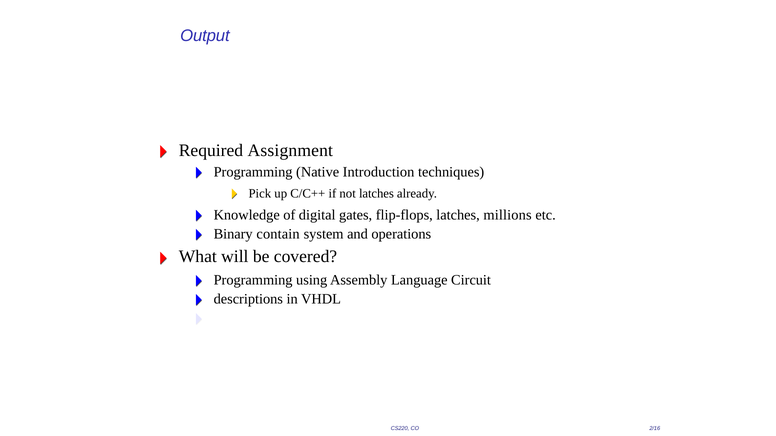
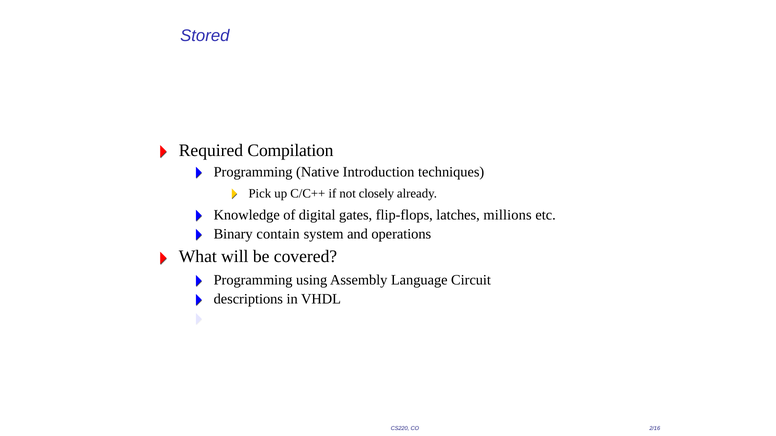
Output: Output -> Stored
Assignment: Assignment -> Compilation
not latches: latches -> closely
